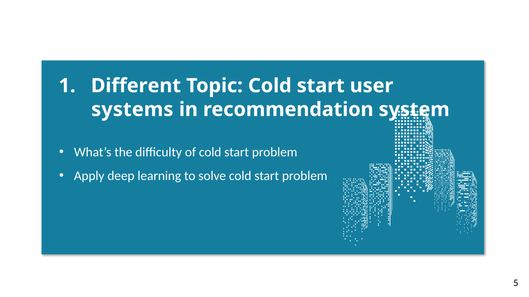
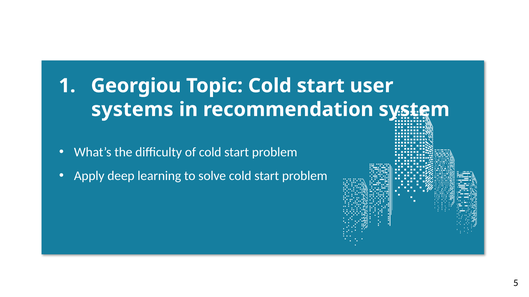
Different: Different -> Georgiou
